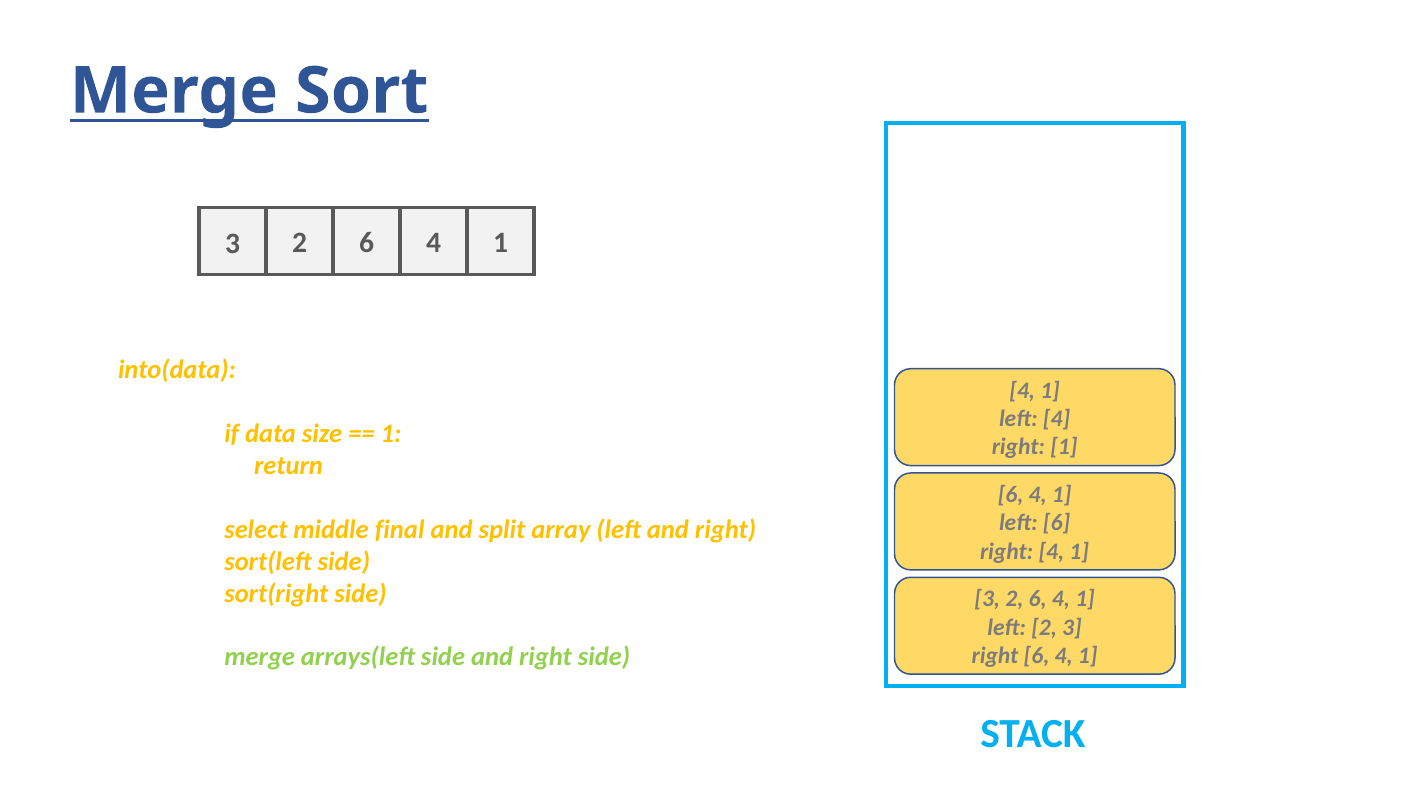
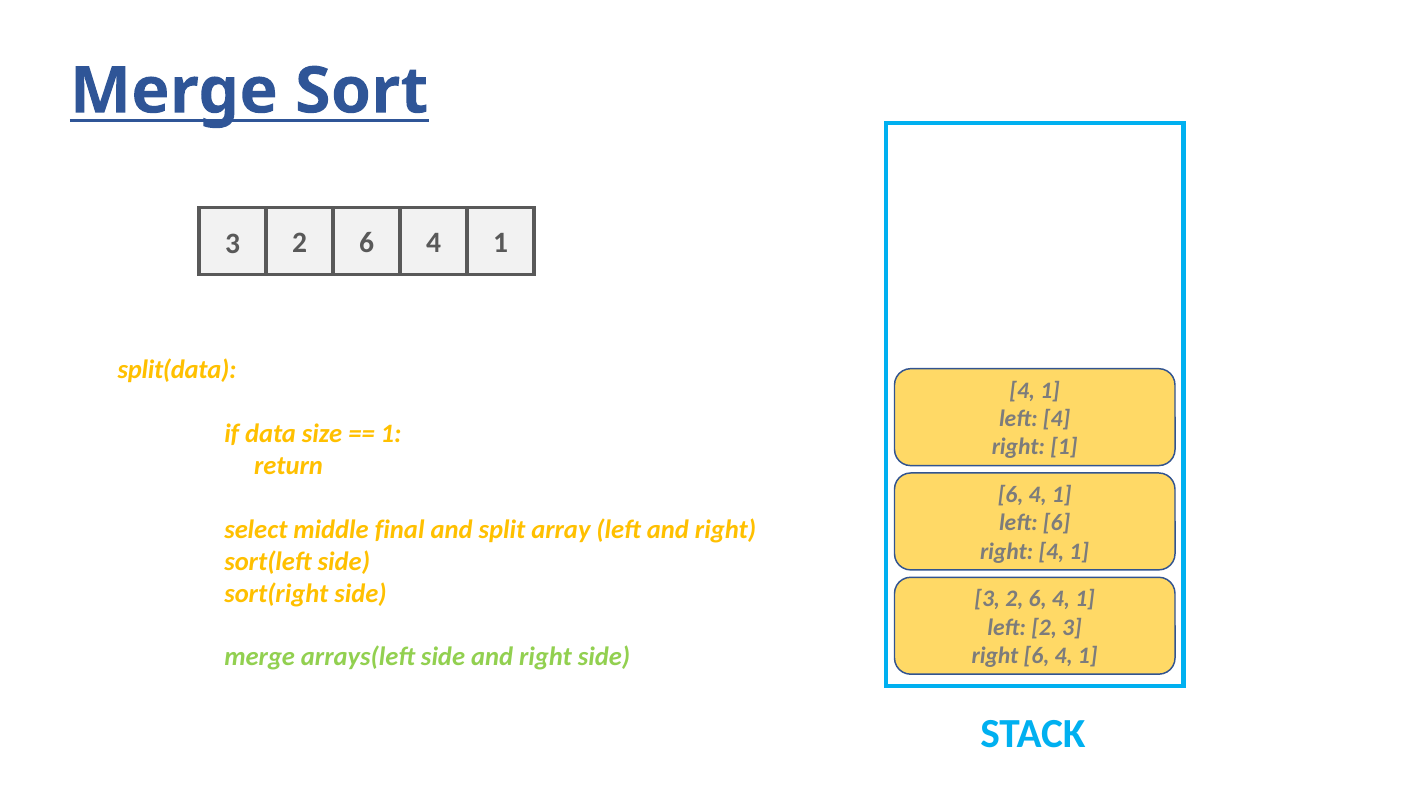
into(data: into(data -> split(data
